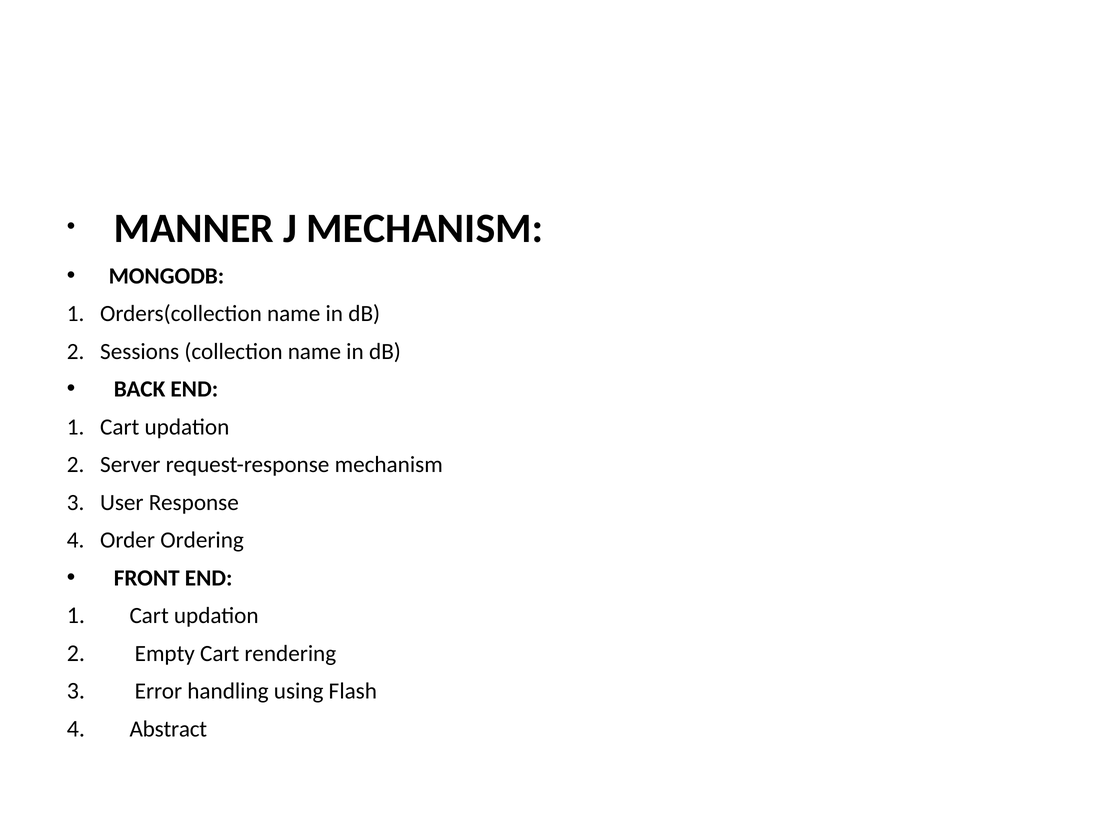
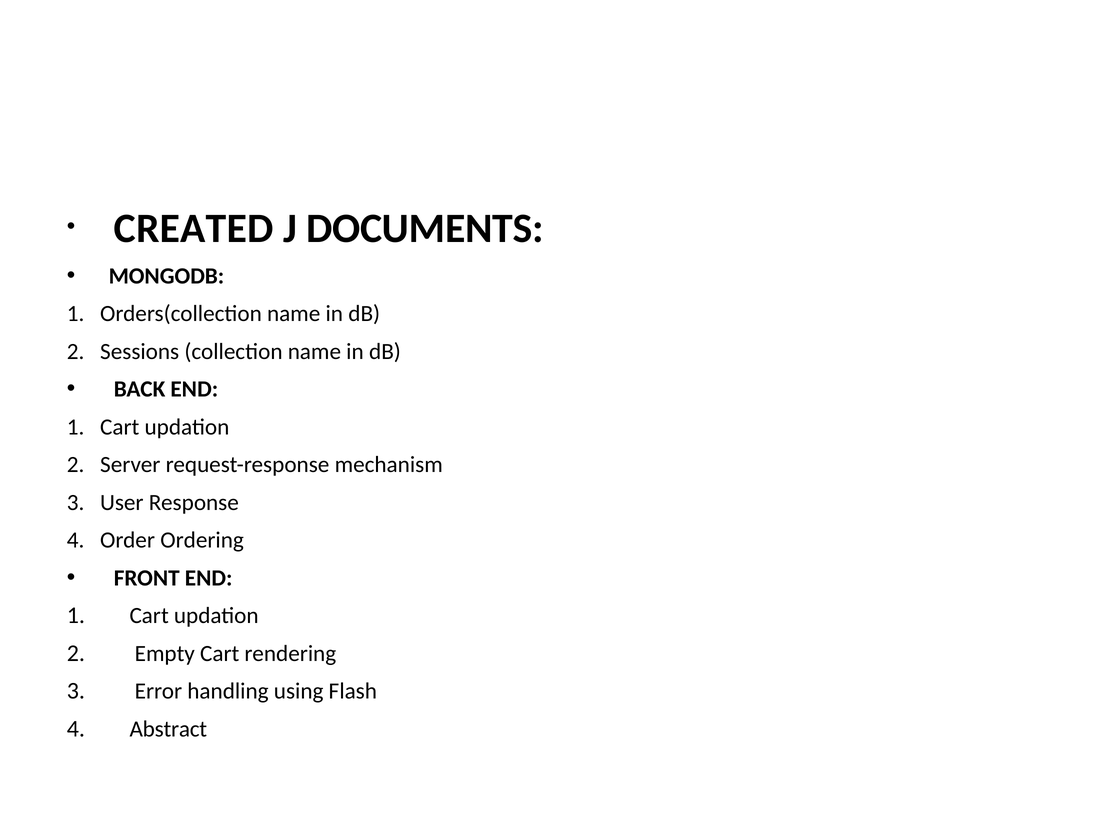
MANNER: MANNER -> CREATED
J MECHANISM: MECHANISM -> DOCUMENTS
